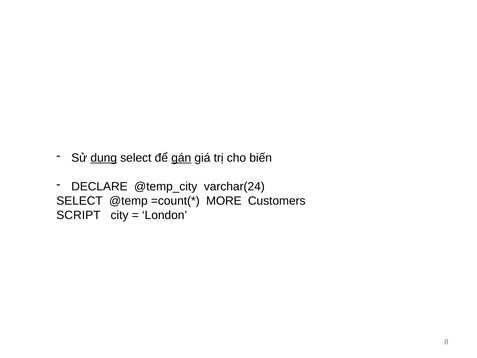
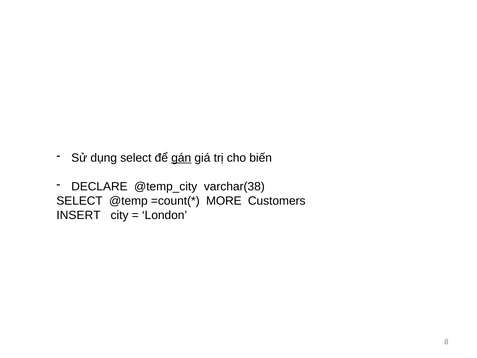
dụng underline: present -> none
varchar(24: varchar(24 -> varchar(38
SCRIPT: SCRIPT -> INSERT
